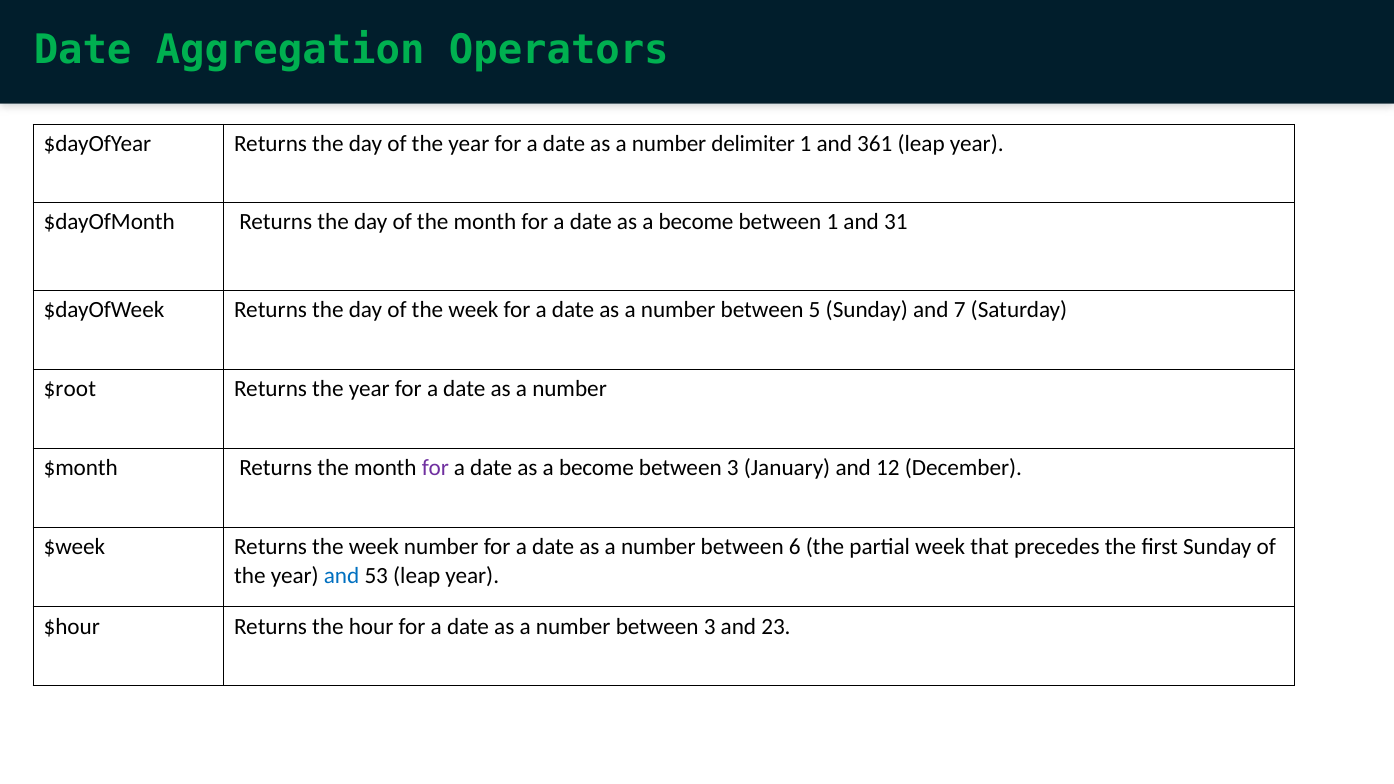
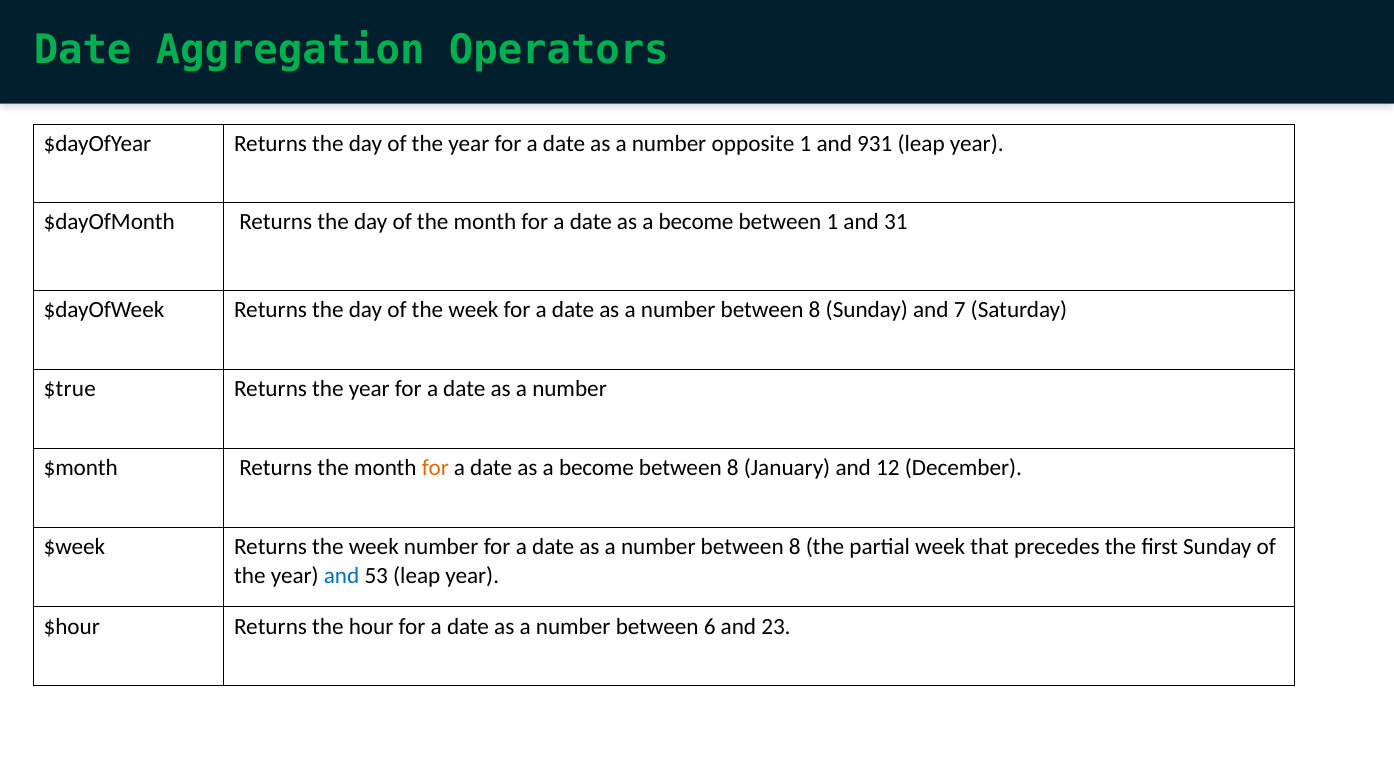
delimiter: delimiter -> opposite
361: 361 -> 931
5 at (815, 310): 5 -> 8
$root: $root -> $true
for at (435, 468) colour: purple -> orange
3 at (733, 468): 3 -> 8
6 at (795, 547): 6 -> 8
number between 3: 3 -> 6
